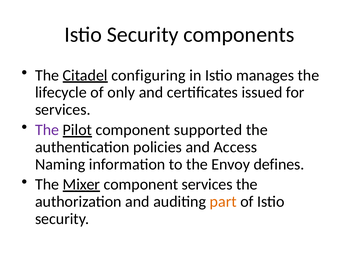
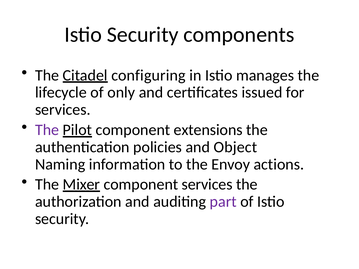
supported: supported -> extensions
Access: Access -> Object
defines: defines -> actions
part colour: orange -> purple
